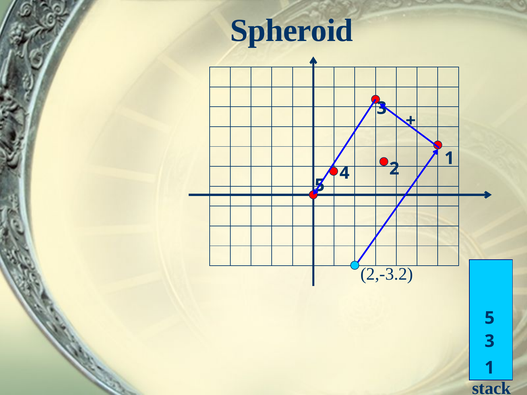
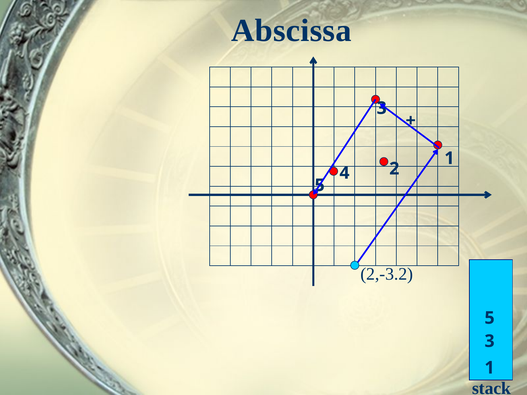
Spheroid: Spheroid -> Abscissa
